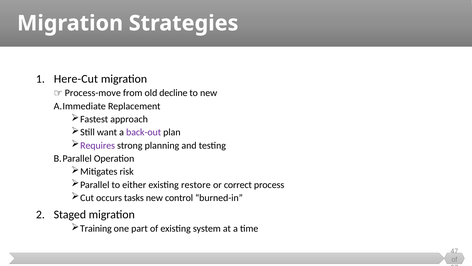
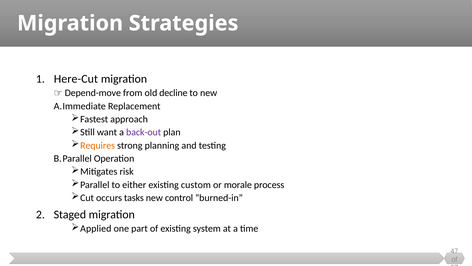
Process-move: Process-move -> Depend-move
Requires colour: purple -> orange
restore: restore -> custom
correct: correct -> morale
Training: Training -> Applied
